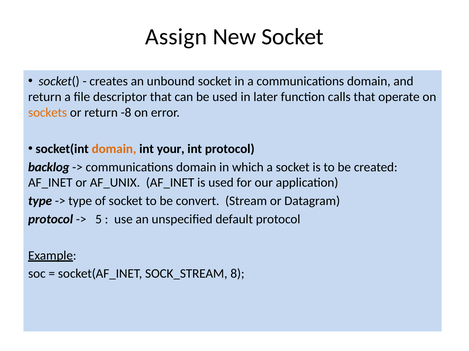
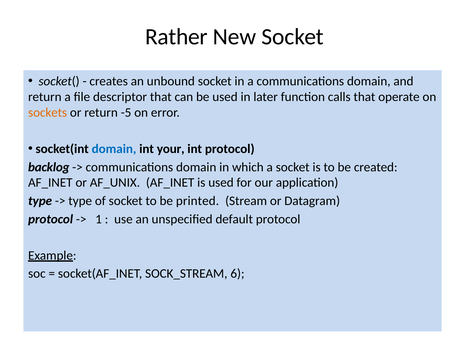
Assign: Assign -> Rather
-8: -8 -> -5
domain at (114, 149) colour: orange -> blue
convert: convert -> printed
5: 5 -> 1
8: 8 -> 6
